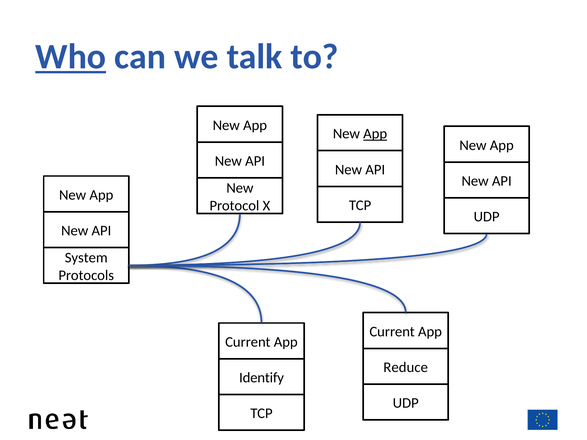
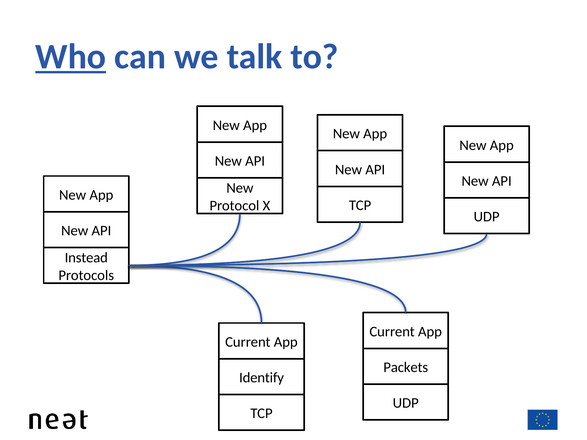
App at (375, 134) underline: present -> none
System: System -> Instead
Reduce: Reduce -> Packets
